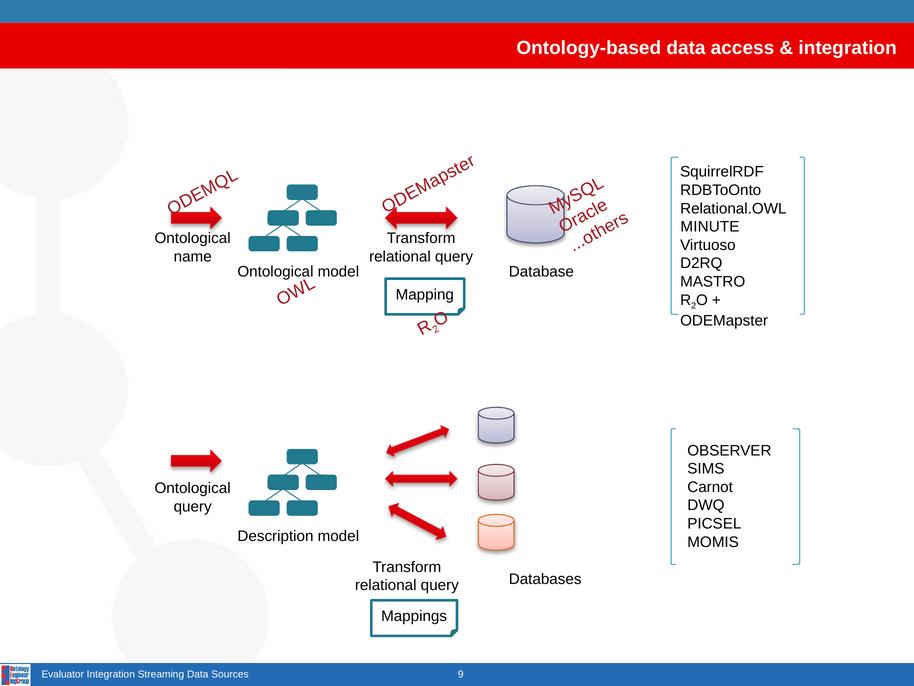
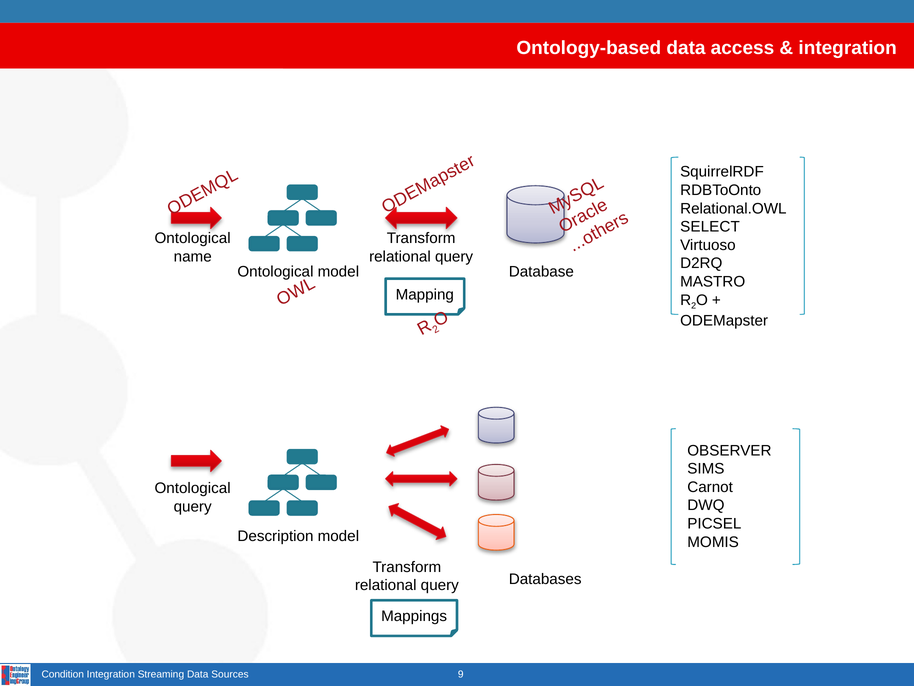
MINUTE: MINUTE -> SELECT
Evaluator: Evaluator -> Condition
